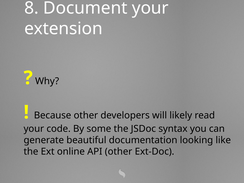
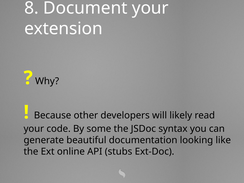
API other: other -> stubs
